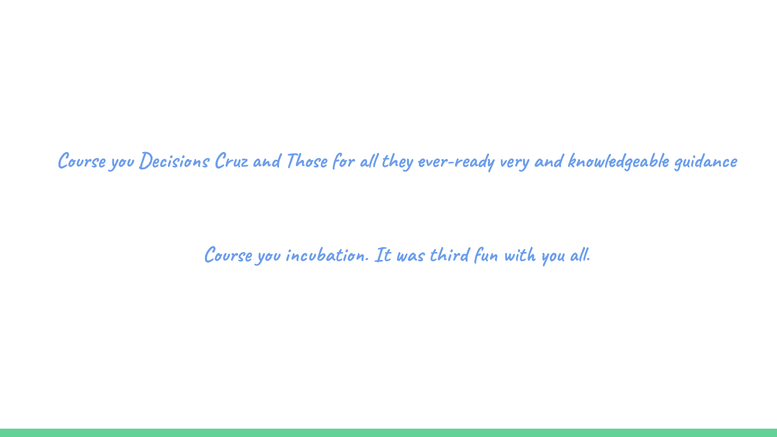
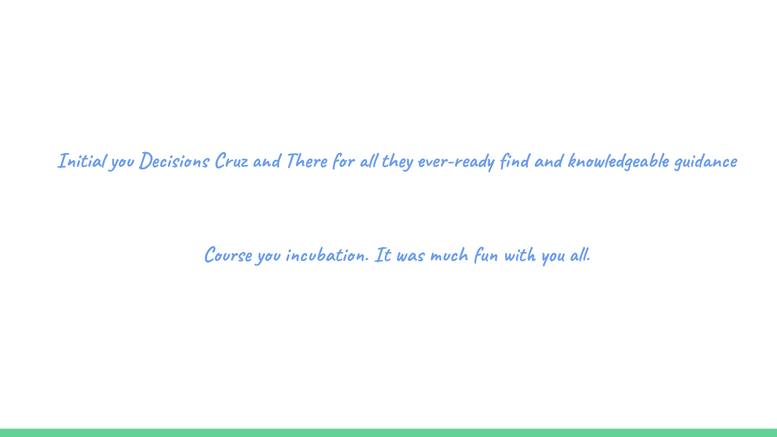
Course at (80, 160): Course -> Initial
Those: Those -> There
very: very -> find
third: third -> much
